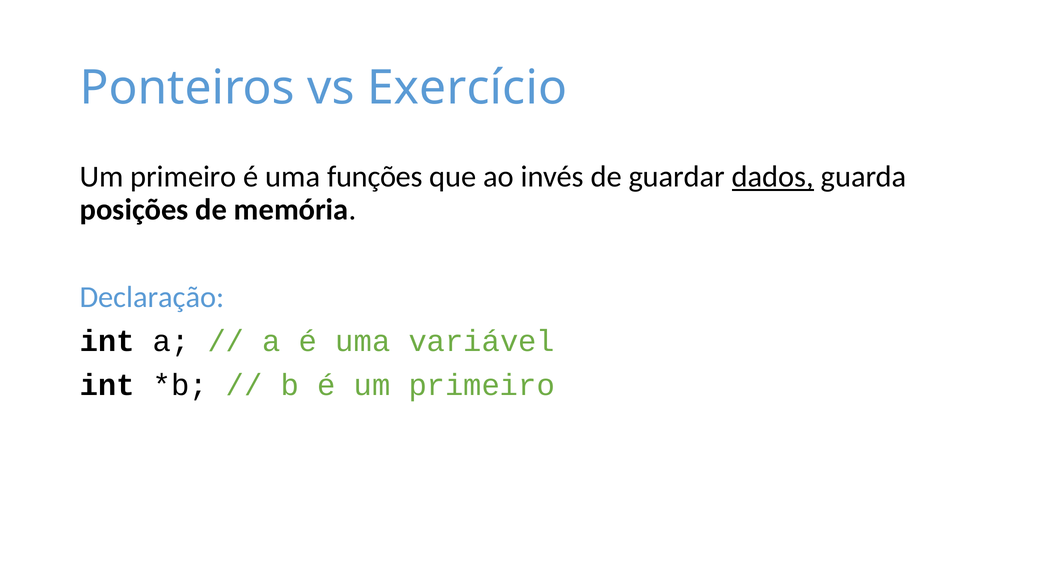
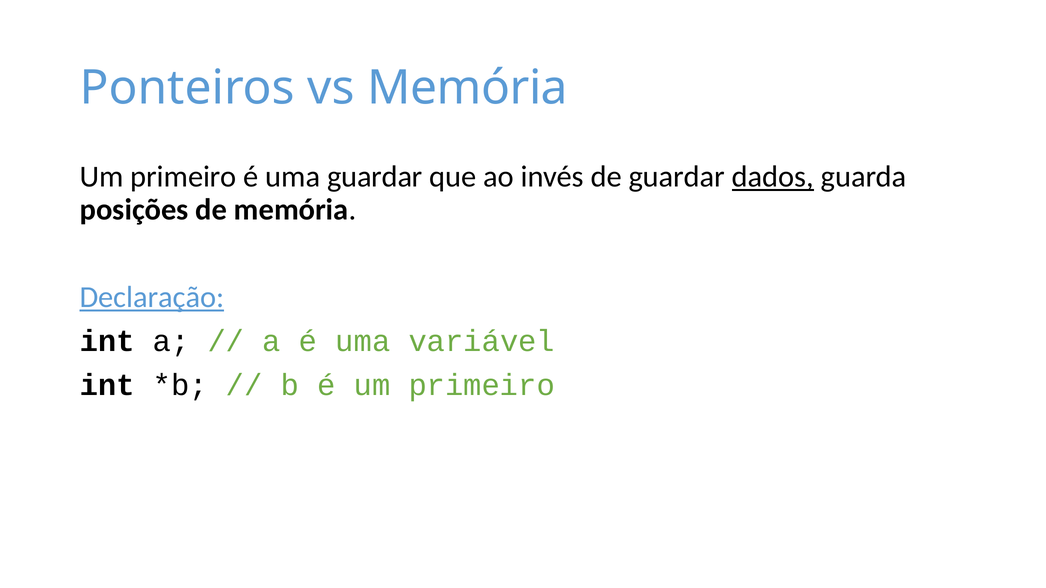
vs Exercício: Exercício -> Memória
uma funções: funções -> guardar
Declaração underline: none -> present
